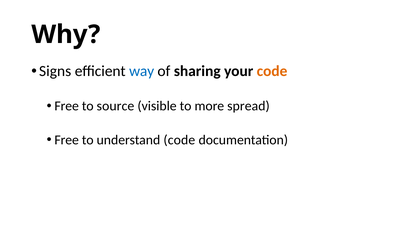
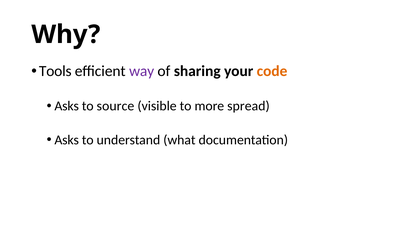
Signs: Signs -> Tools
way colour: blue -> purple
Free at (67, 106): Free -> Asks
Free at (67, 140): Free -> Asks
understand code: code -> what
